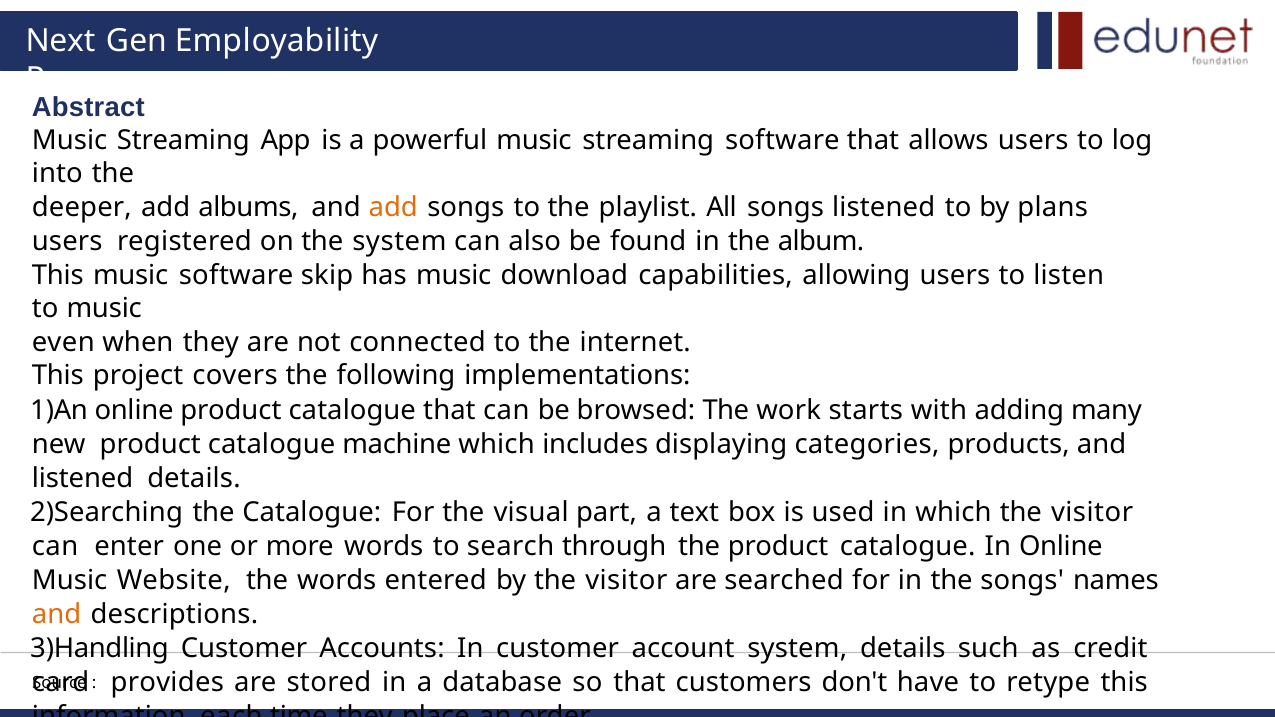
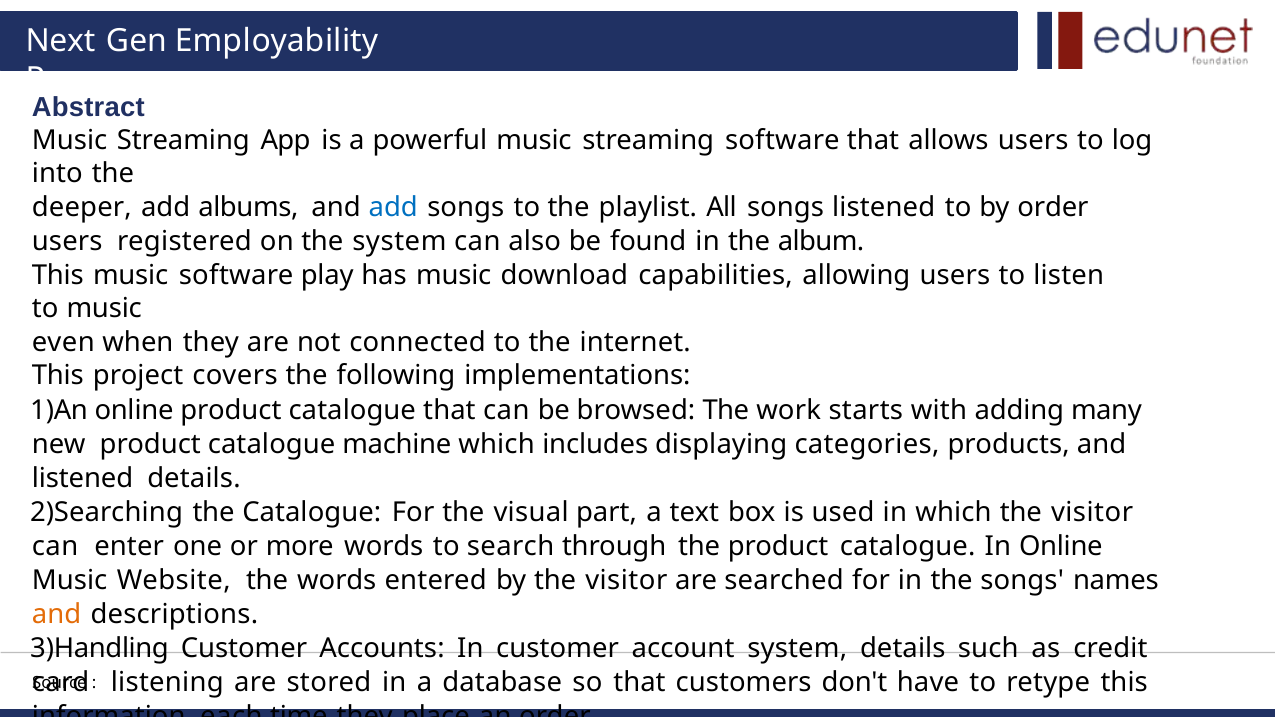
add at (393, 208) colour: orange -> blue
by plans: plans -> order
skip: skip -> play
provides: provides -> listening
